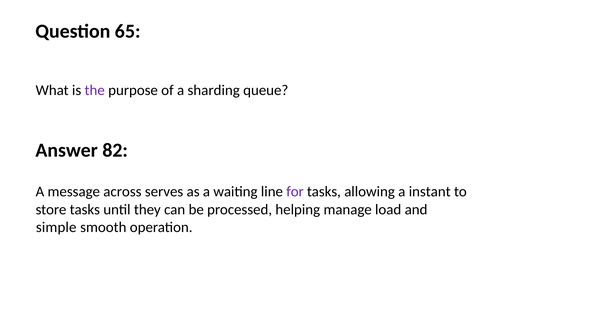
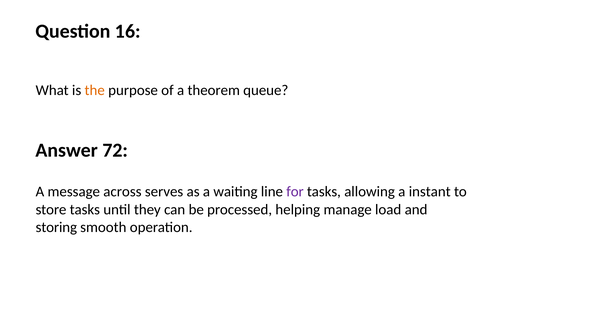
65: 65 -> 16
the colour: purple -> orange
sharding: sharding -> theorem
82: 82 -> 72
simple: simple -> storing
